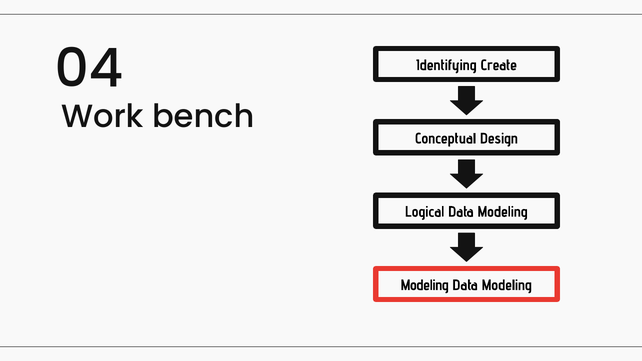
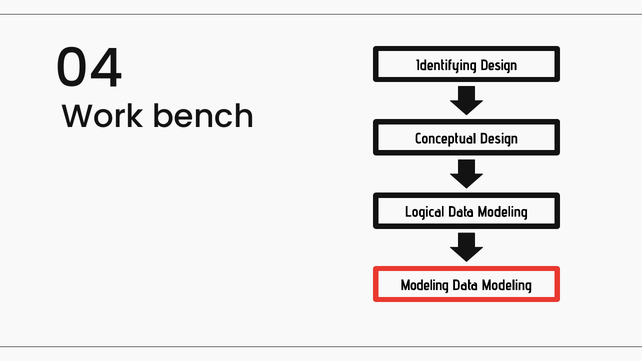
Identifying Create: Create -> Design
